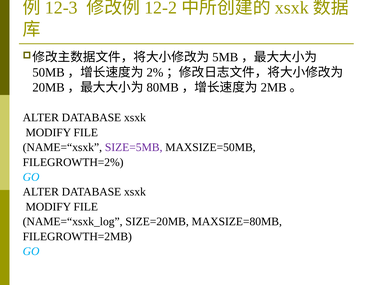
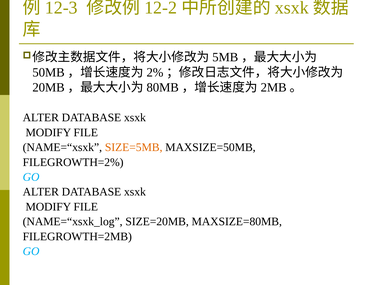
SIZE=5MB colour: purple -> orange
